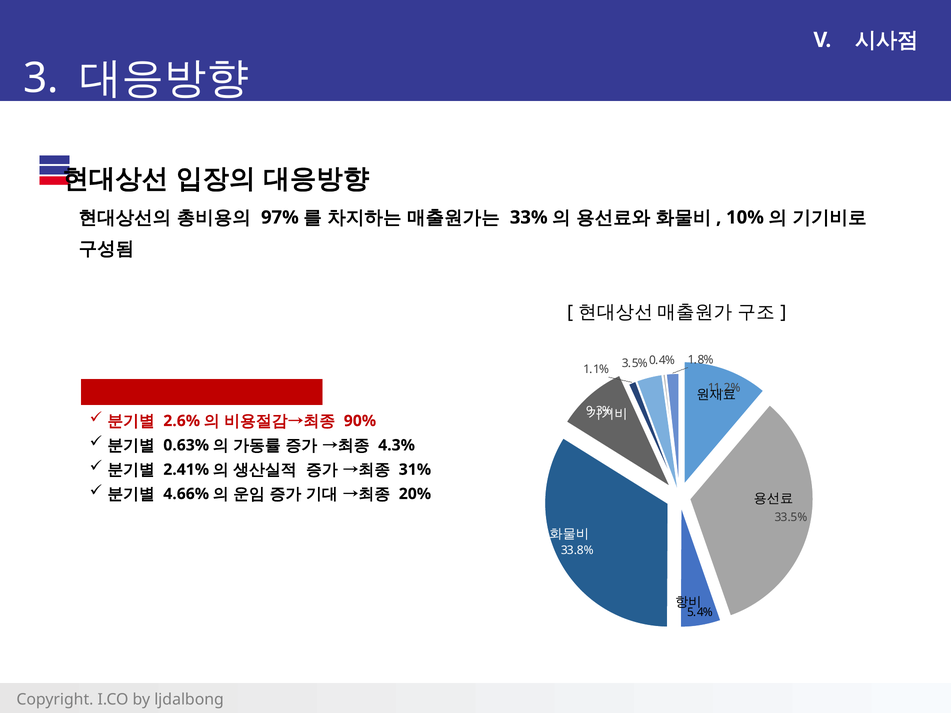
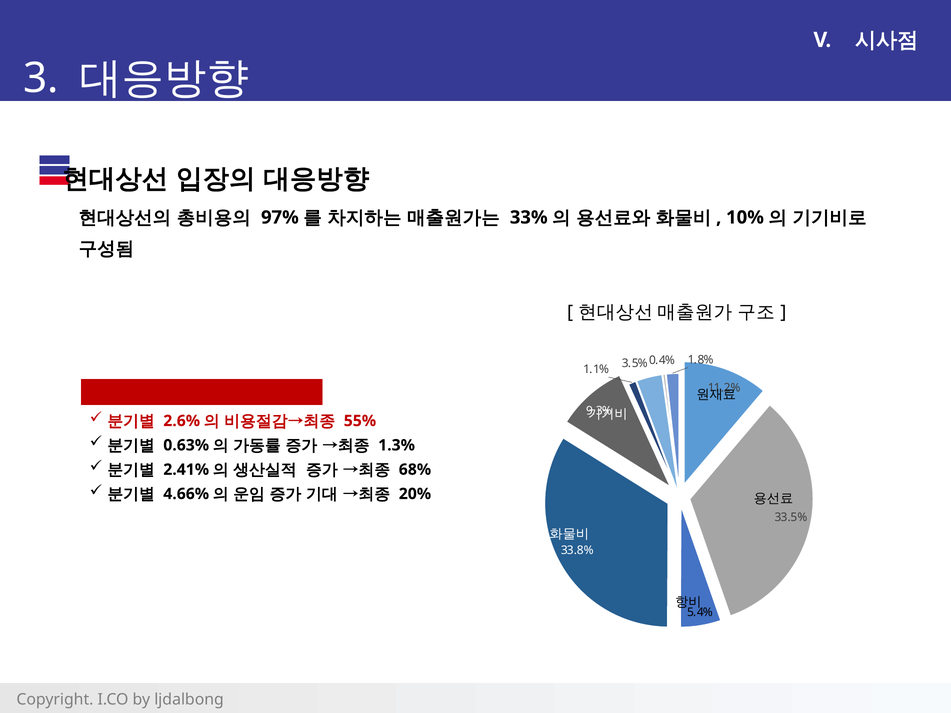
90%: 90% -> 55%
4.3%: 4.3% -> 1.3%
31%: 31% -> 68%
